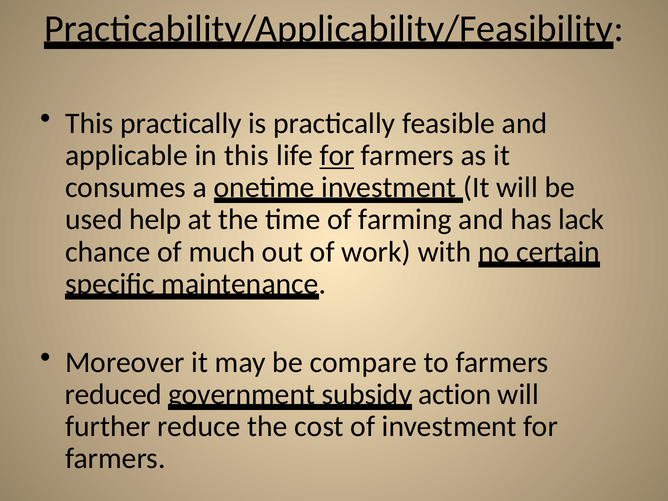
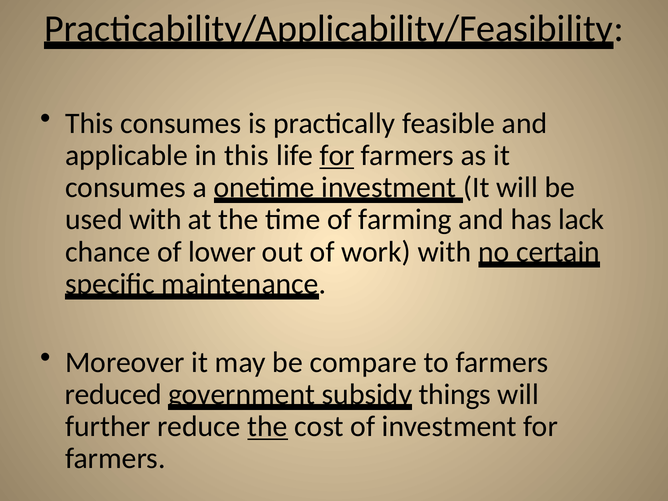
This practically: practically -> consumes
used help: help -> with
much: much -> lower
action: action -> things
the at (268, 426) underline: none -> present
